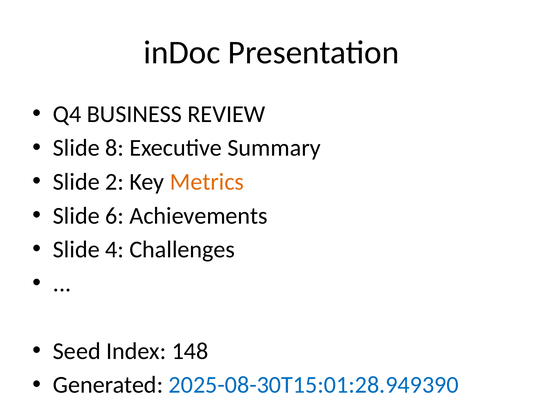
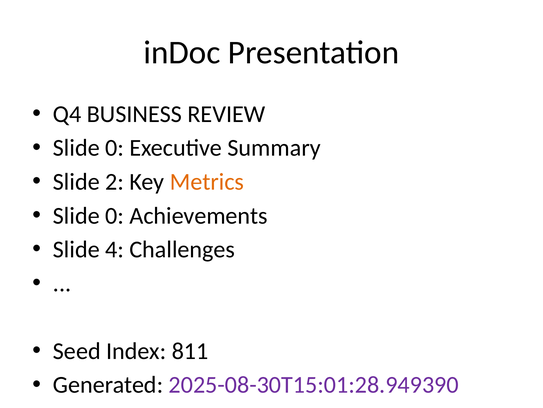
8 at (115, 148): 8 -> 0
6 at (115, 215): 6 -> 0
148: 148 -> 811
2025-08-30T15:01:28.949390 colour: blue -> purple
